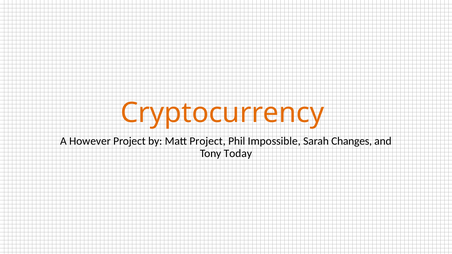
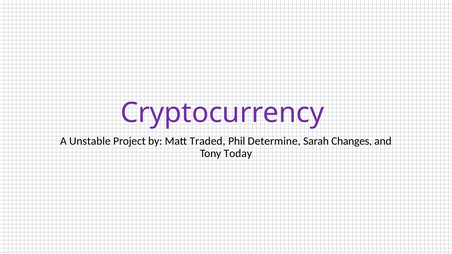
Cryptocurrency colour: orange -> purple
However: However -> Unstable
Matt Project: Project -> Traded
Impossible: Impossible -> Determine
